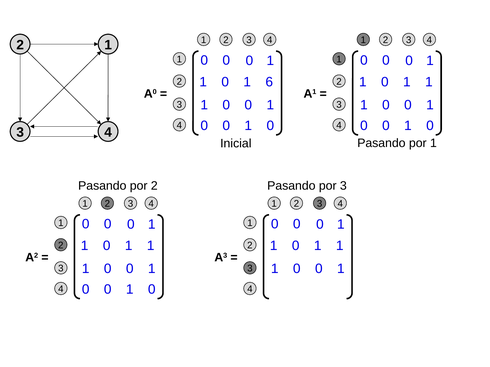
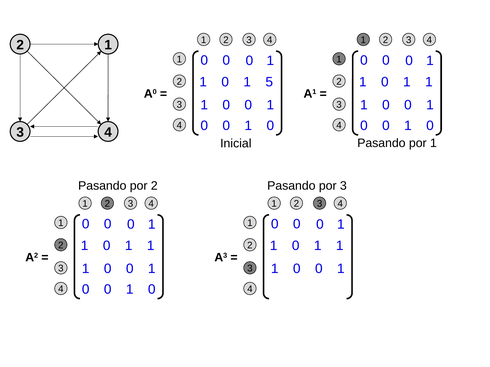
6: 6 -> 5
